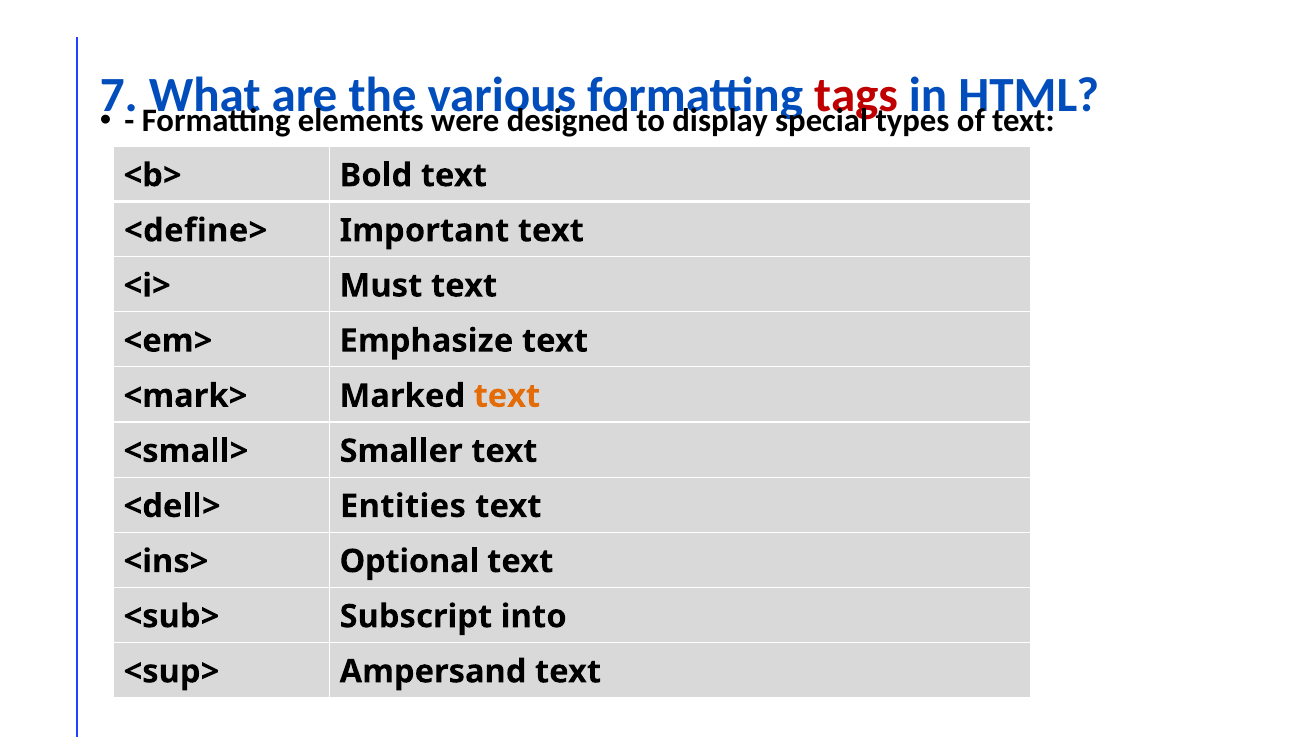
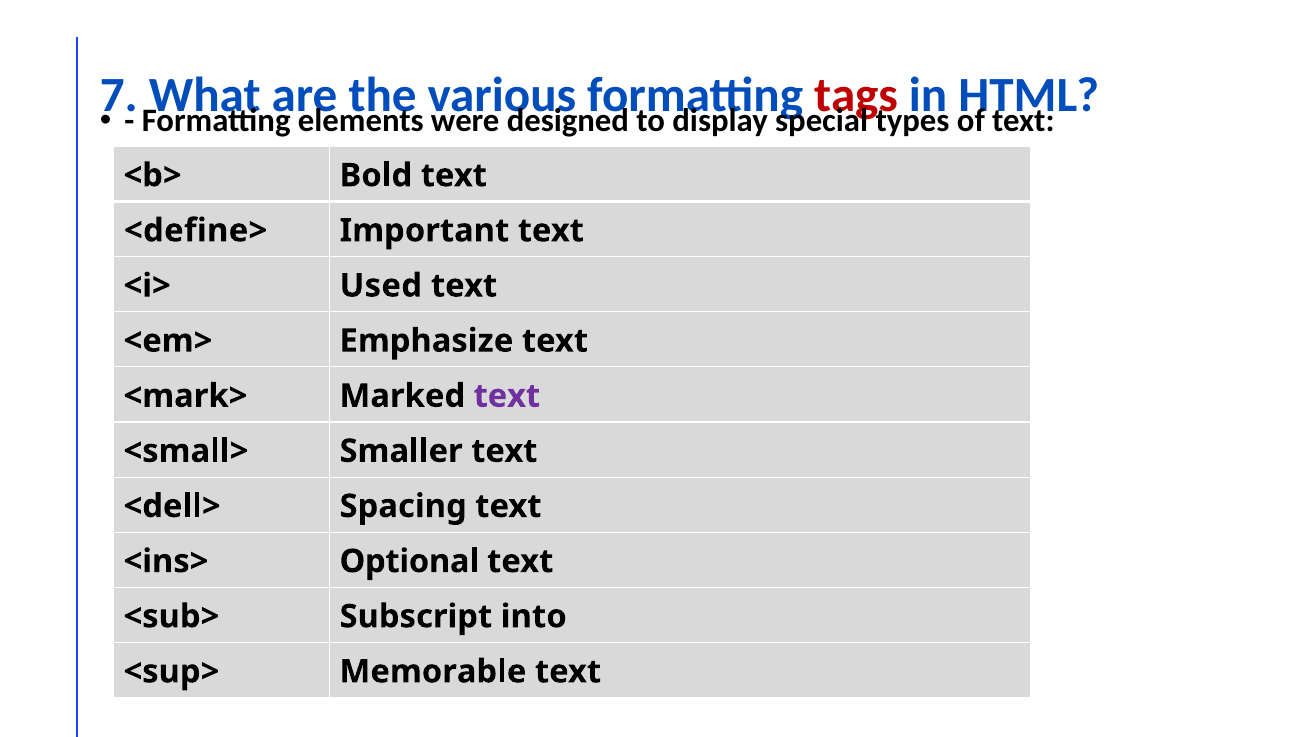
Must: Must -> Used
text at (507, 396) colour: orange -> purple
Entities: Entities -> Spacing
Ampersand: Ampersand -> Memorable
